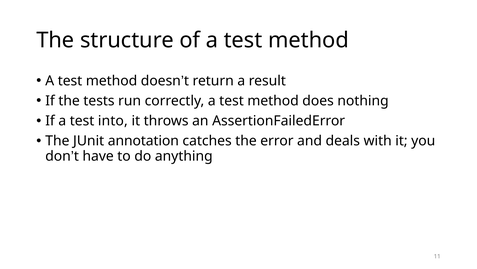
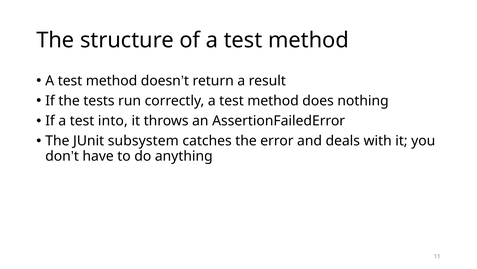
annotation: annotation -> subsystem
